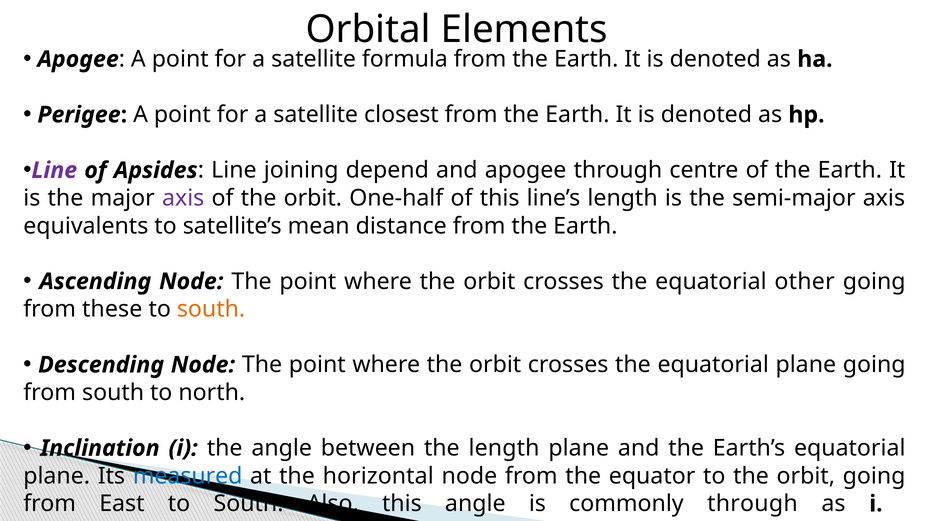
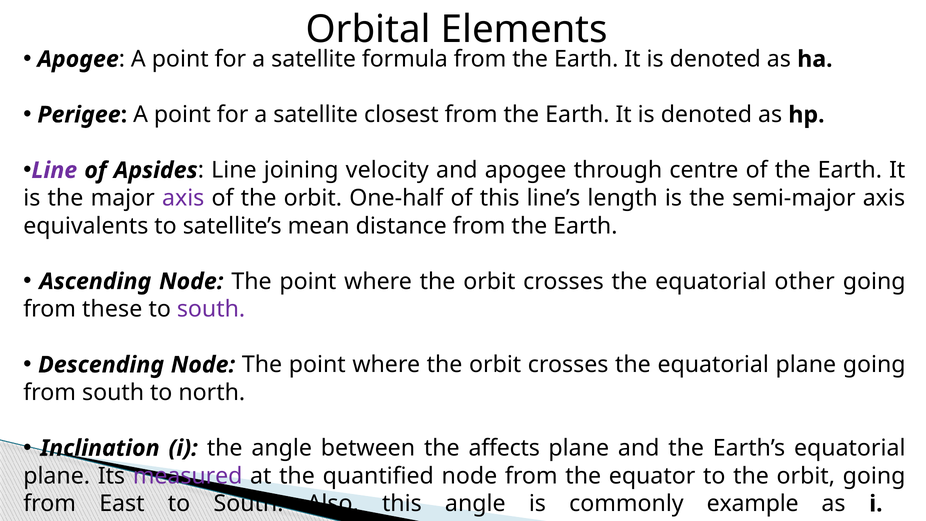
depend: depend -> velocity
south at (211, 309) colour: orange -> purple
the length: length -> affects
measured colour: blue -> purple
horizontal: horizontal -> quantified
commonly through: through -> example
